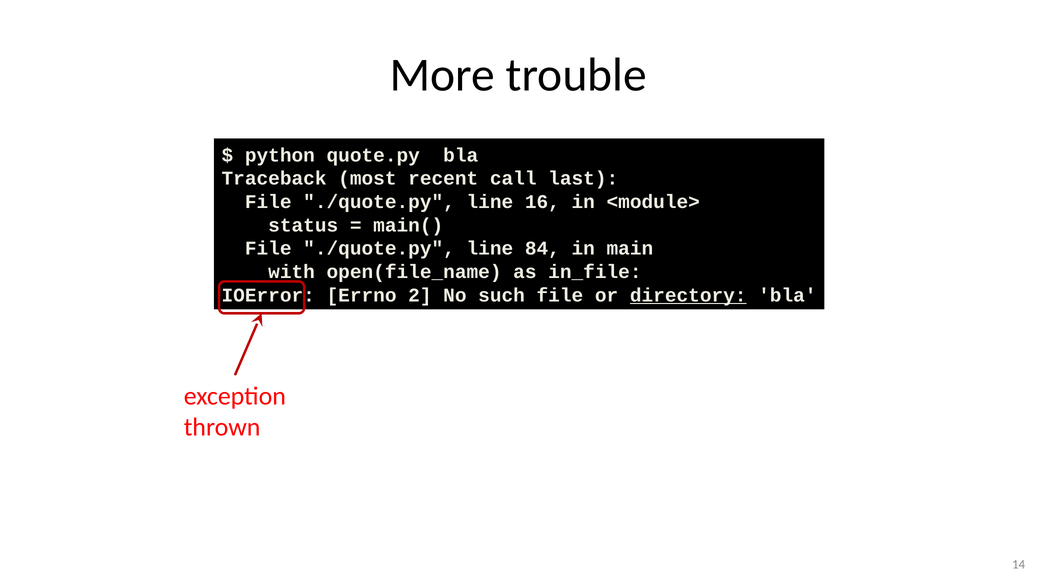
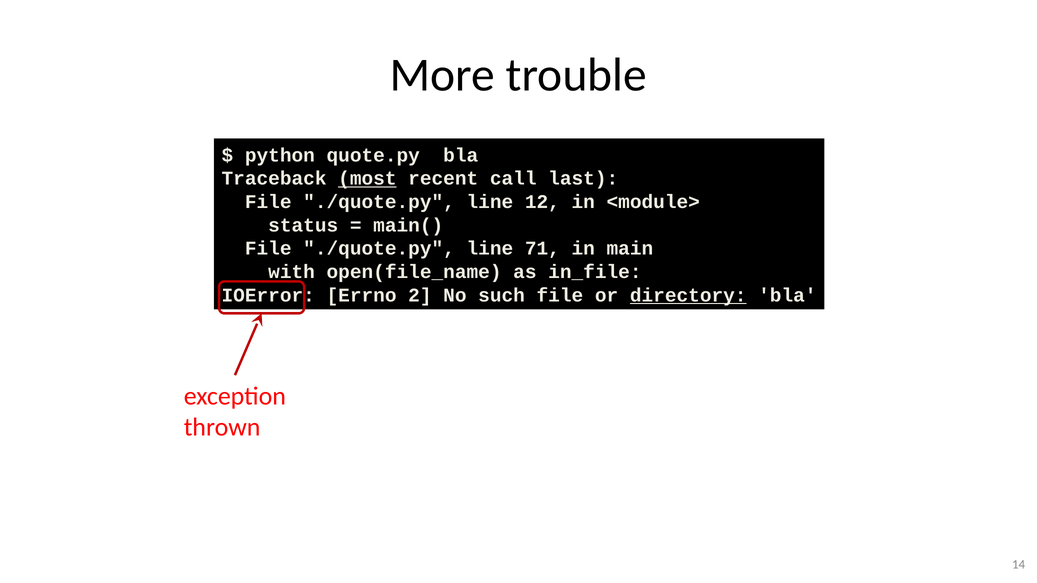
most underline: none -> present
16: 16 -> 12
84: 84 -> 71
